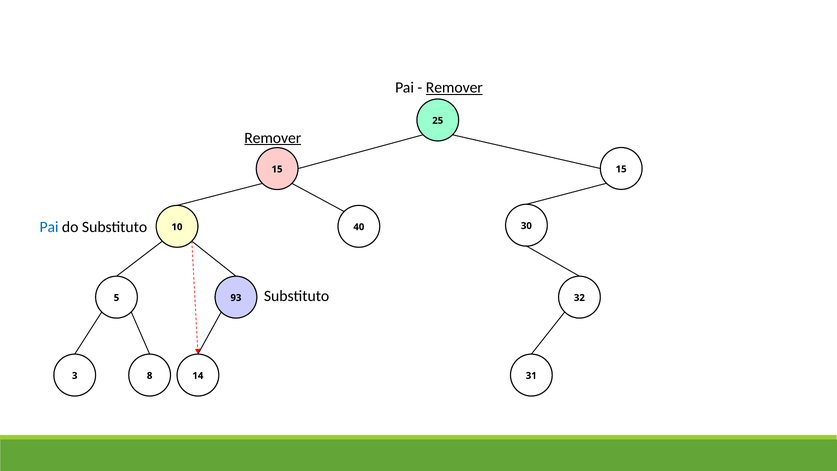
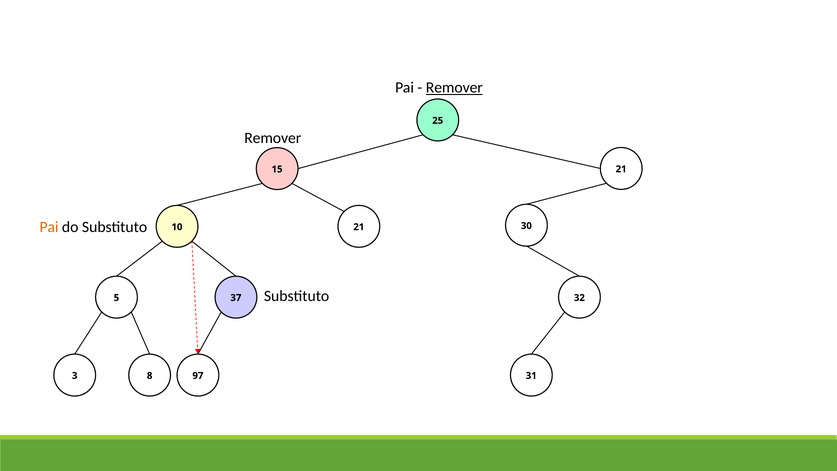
Remover at (273, 138) underline: present -> none
15 15: 15 -> 21
Pai at (49, 227) colour: blue -> orange
10 40: 40 -> 21
93: 93 -> 37
14: 14 -> 97
